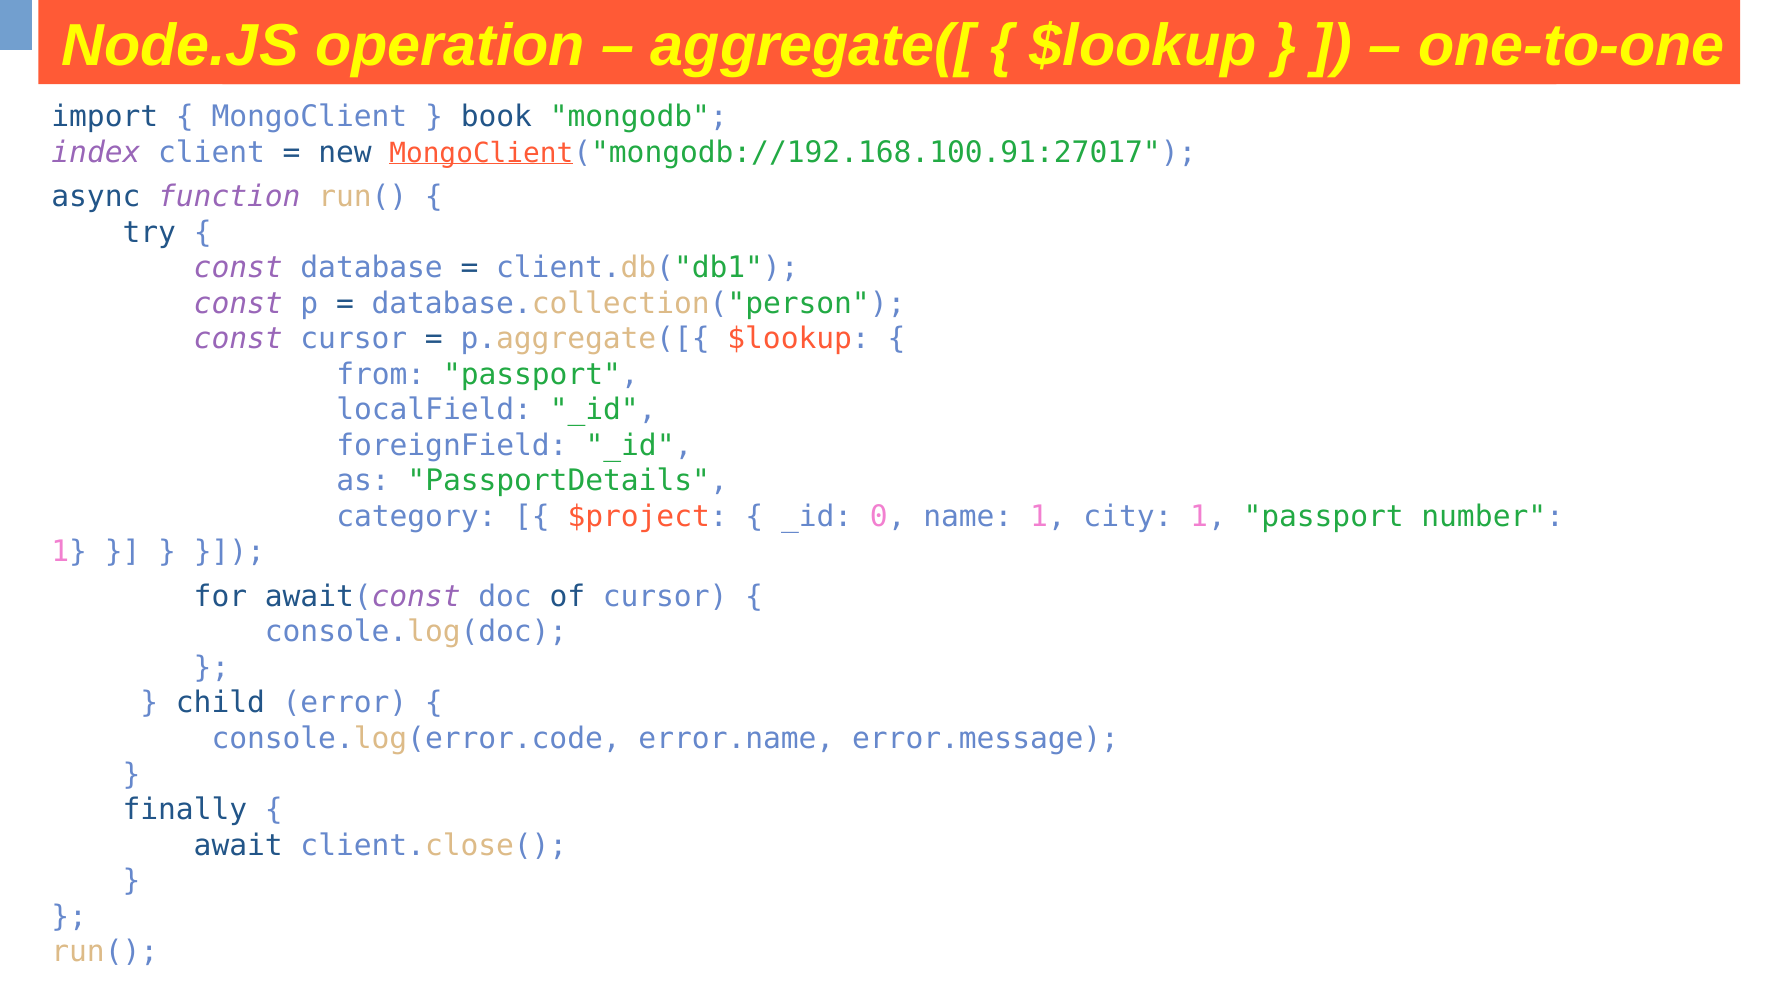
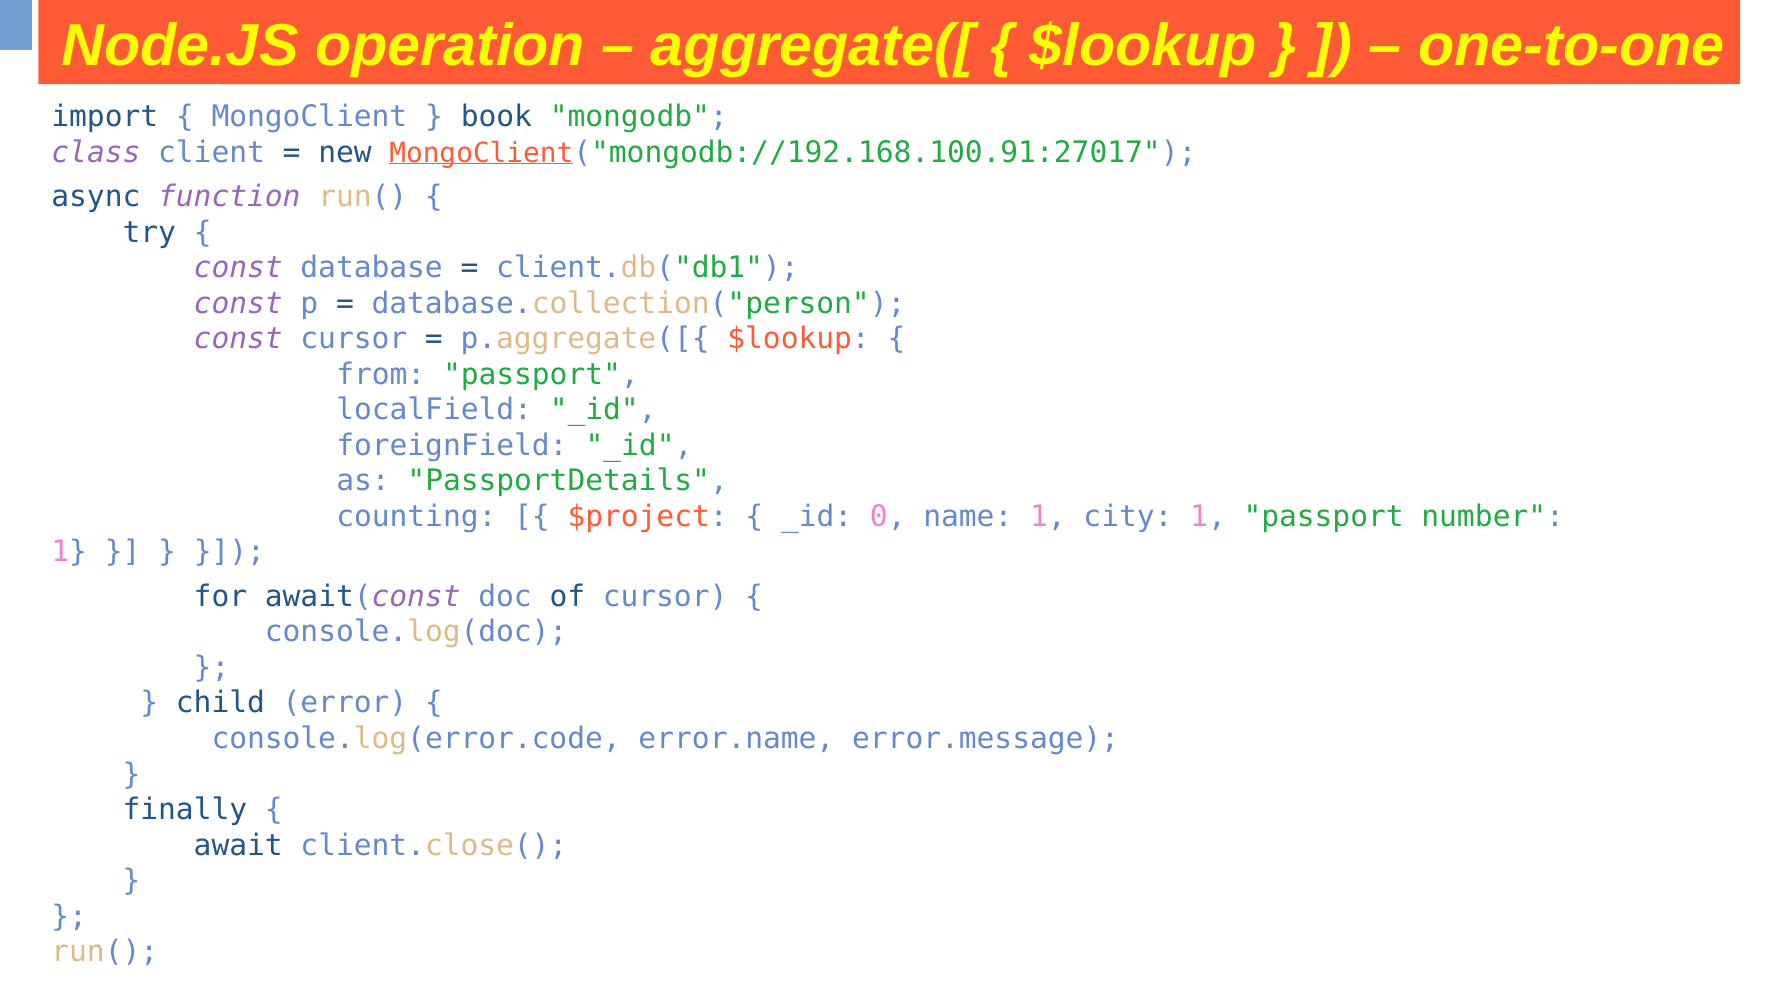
index: index -> class
category: category -> counting
